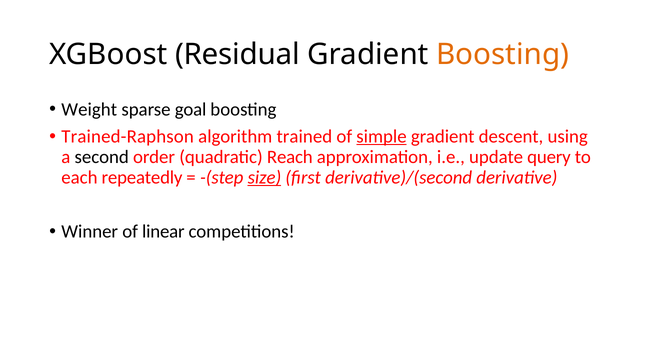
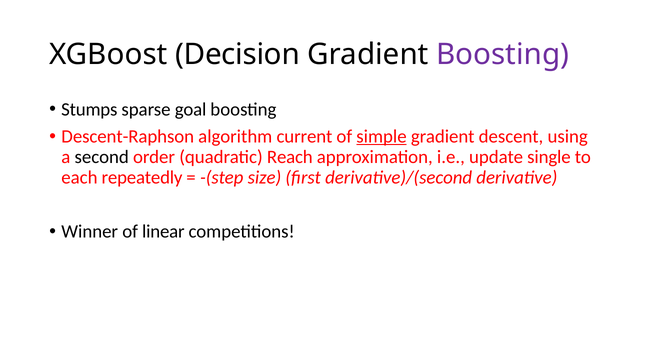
Residual: Residual -> Decision
Boosting at (503, 54) colour: orange -> purple
Weight: Weight -> Stumps
Trained-Raphson: Trained-Raphson -> Descent-Raphson
trained: trained -> current
query: query -> single
size underline: present -> none
